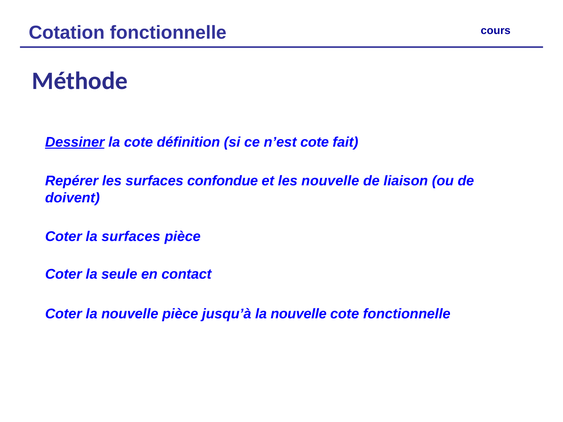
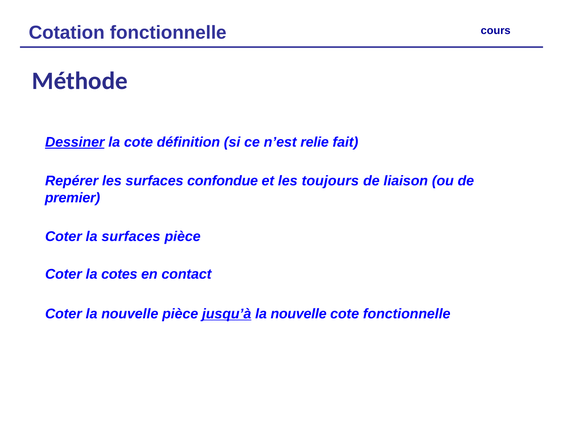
n’est cote: cote -> relie
les nouvelle: nouvelle -> toujours
doivent: doivent -> premier
seule: seule -> cotes
jusqu’à underline: none -> present
